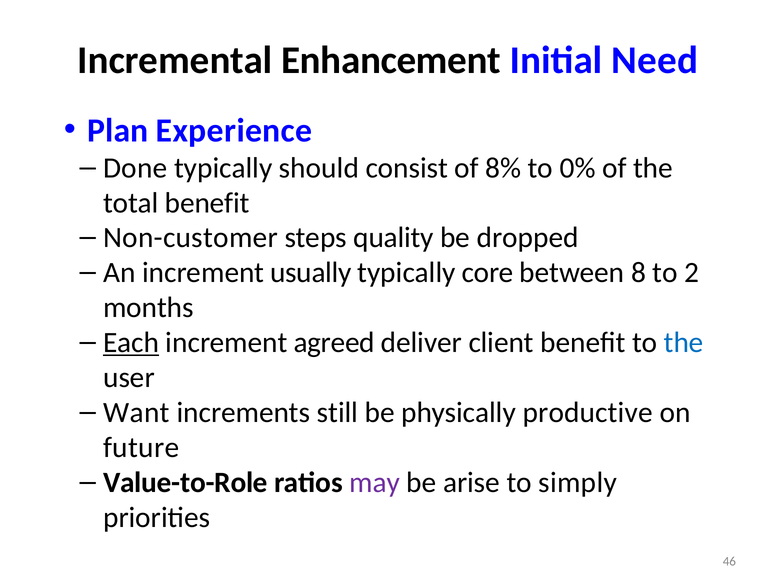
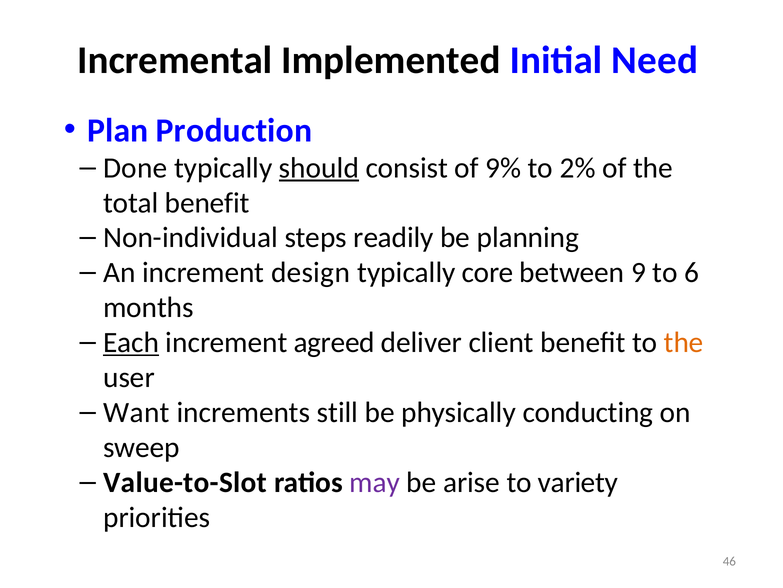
Enhancement: Enhancement -> Implemented
Experience: Experience -> Production
should underline: none -> present
8%: 8% -> 9%
0%: 0% -> 2%
Non-customer: Non-customer -> Non-individual
quality: quality -> readily
dropped: dropped -> planning
usually: usually -> design
8: 8 -> 9
2: 2 -> 6
the at (684, 342) colour: blue -> orange
productive: productive -> conducting
future: future -> sweep
Value-to-Role: Value-to-Role -> Value-to-Slot
simply: simply -> variety
